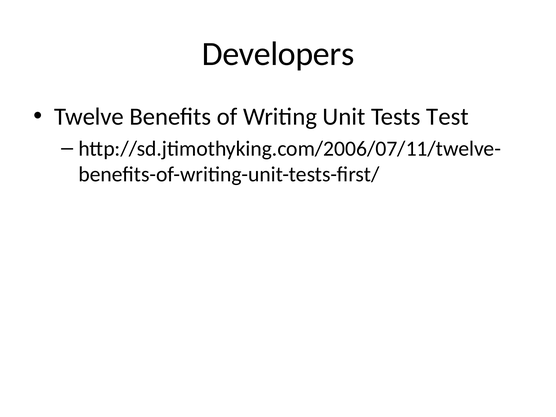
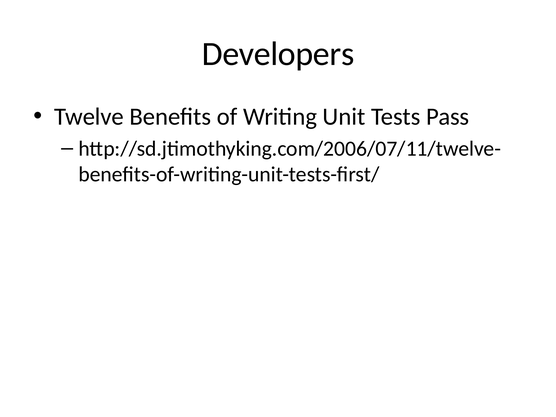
Test: Test -> Pass
